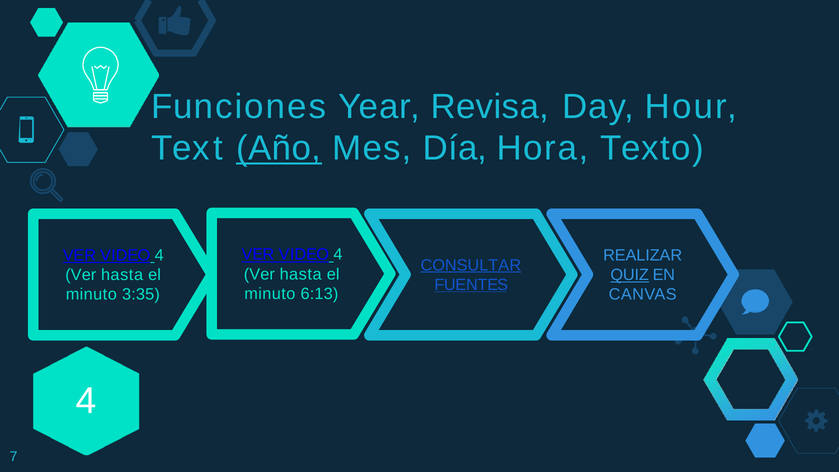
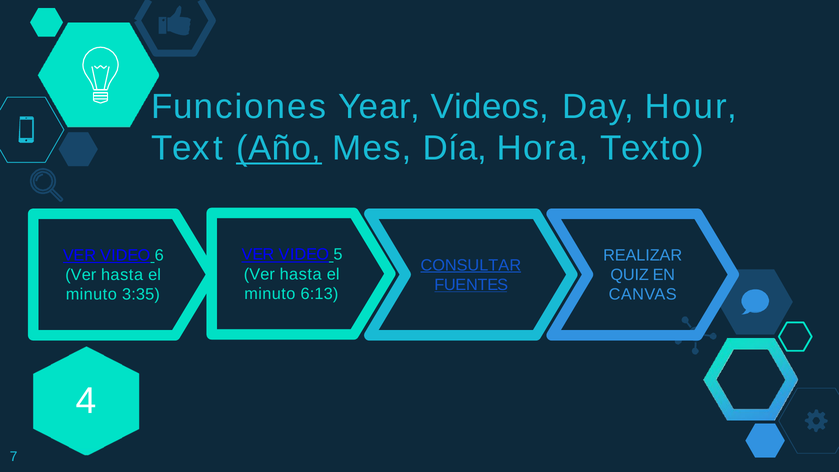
Revisa: Revisa -> Videos
4 at (338, 255): 4 -> 5
4 at (159, 255): 4 -> 6
QUIZ underline: present -> none
